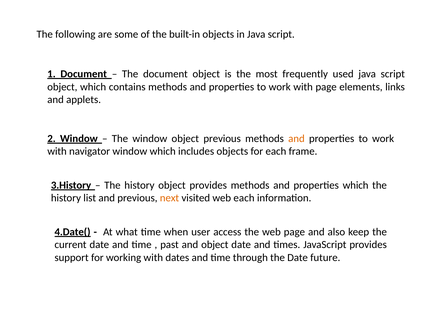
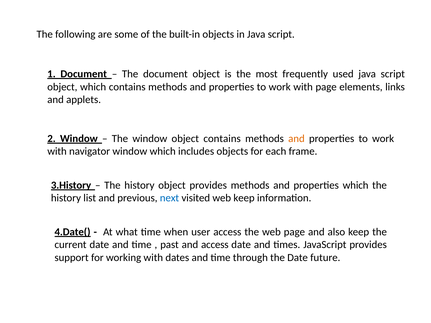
object previous: previous -> contains
next colour: orange -> blue
web each: each -> keep
and object: object -> access
